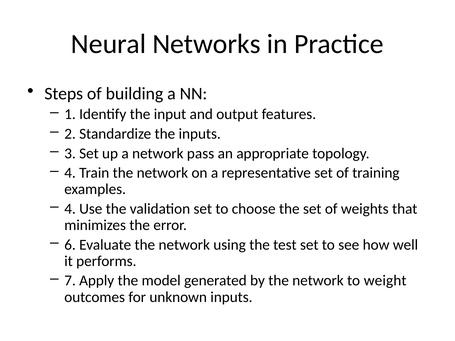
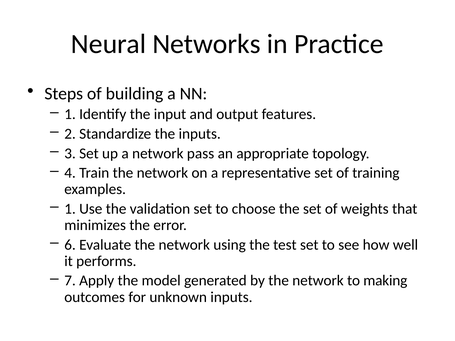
4 at (70, 209): 4 -> 1
weight: weight -> making
